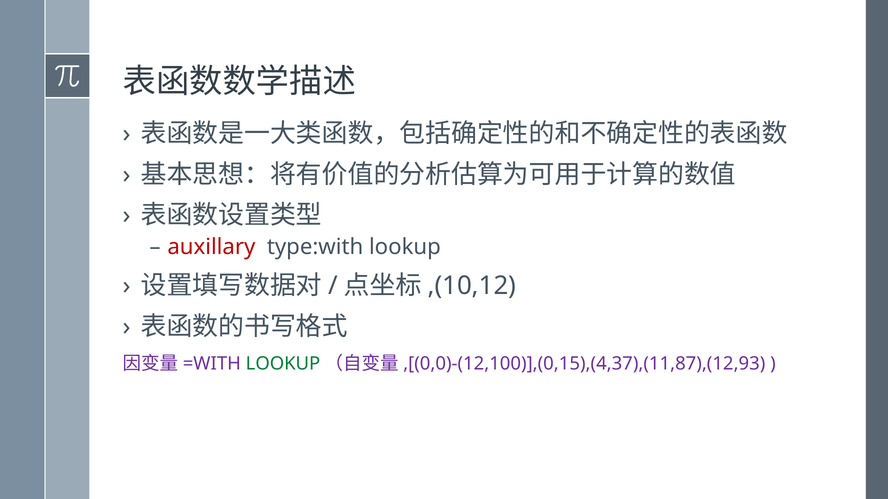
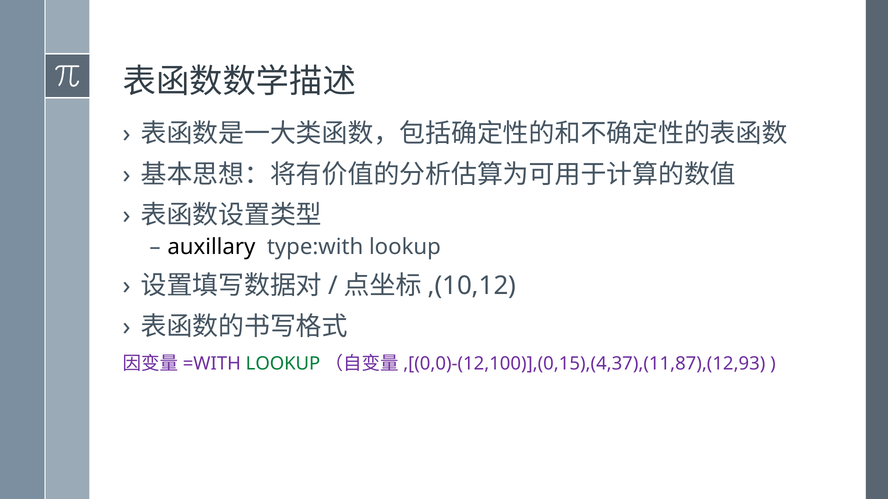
auxillary colour: red -> black
